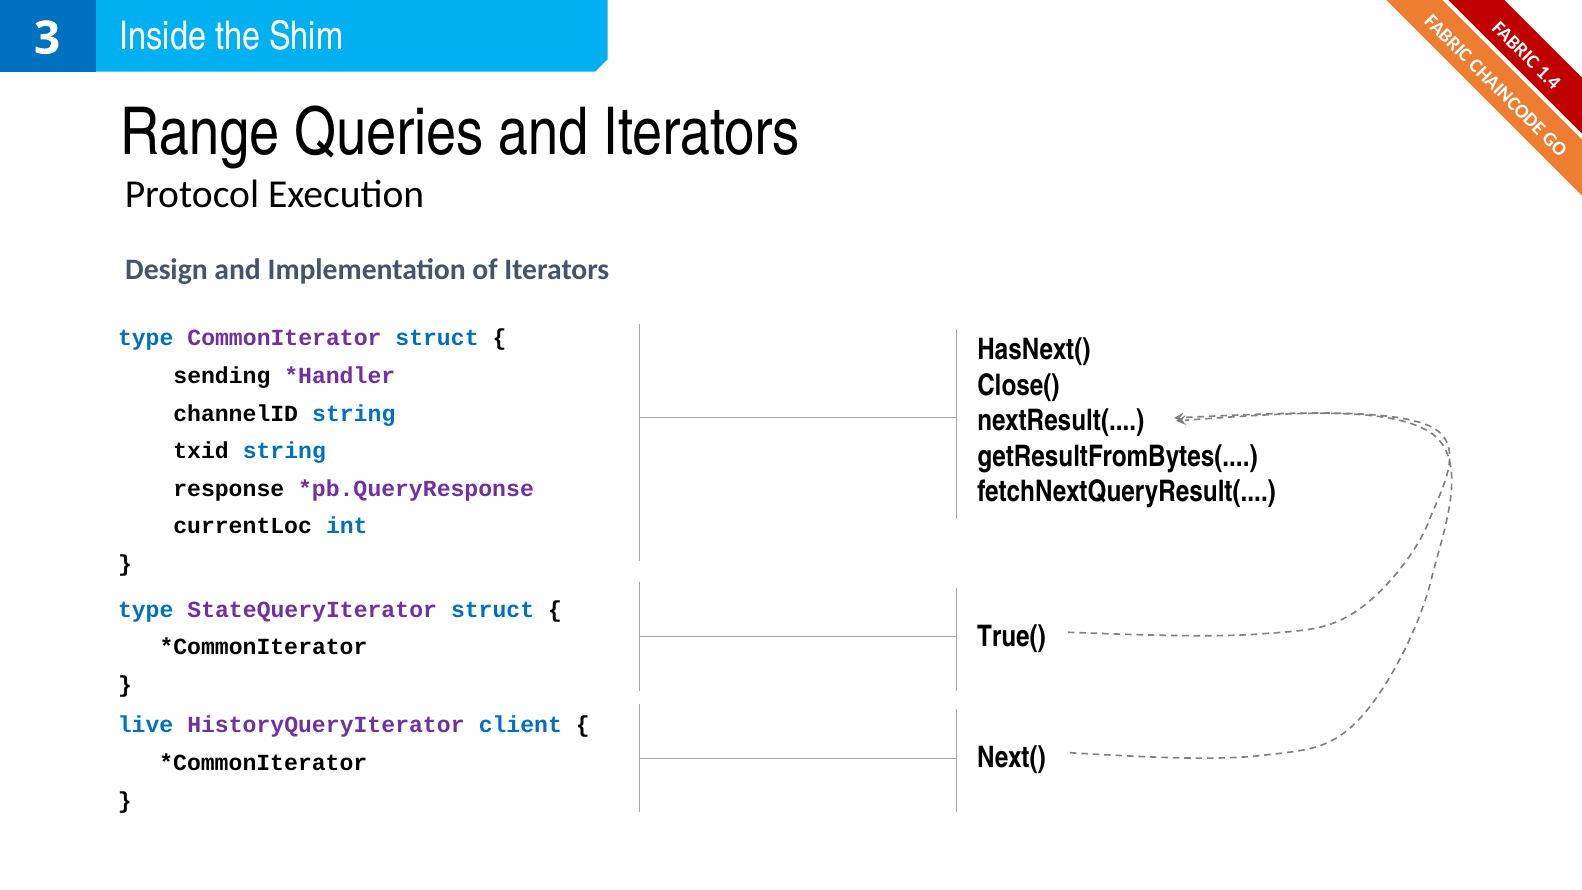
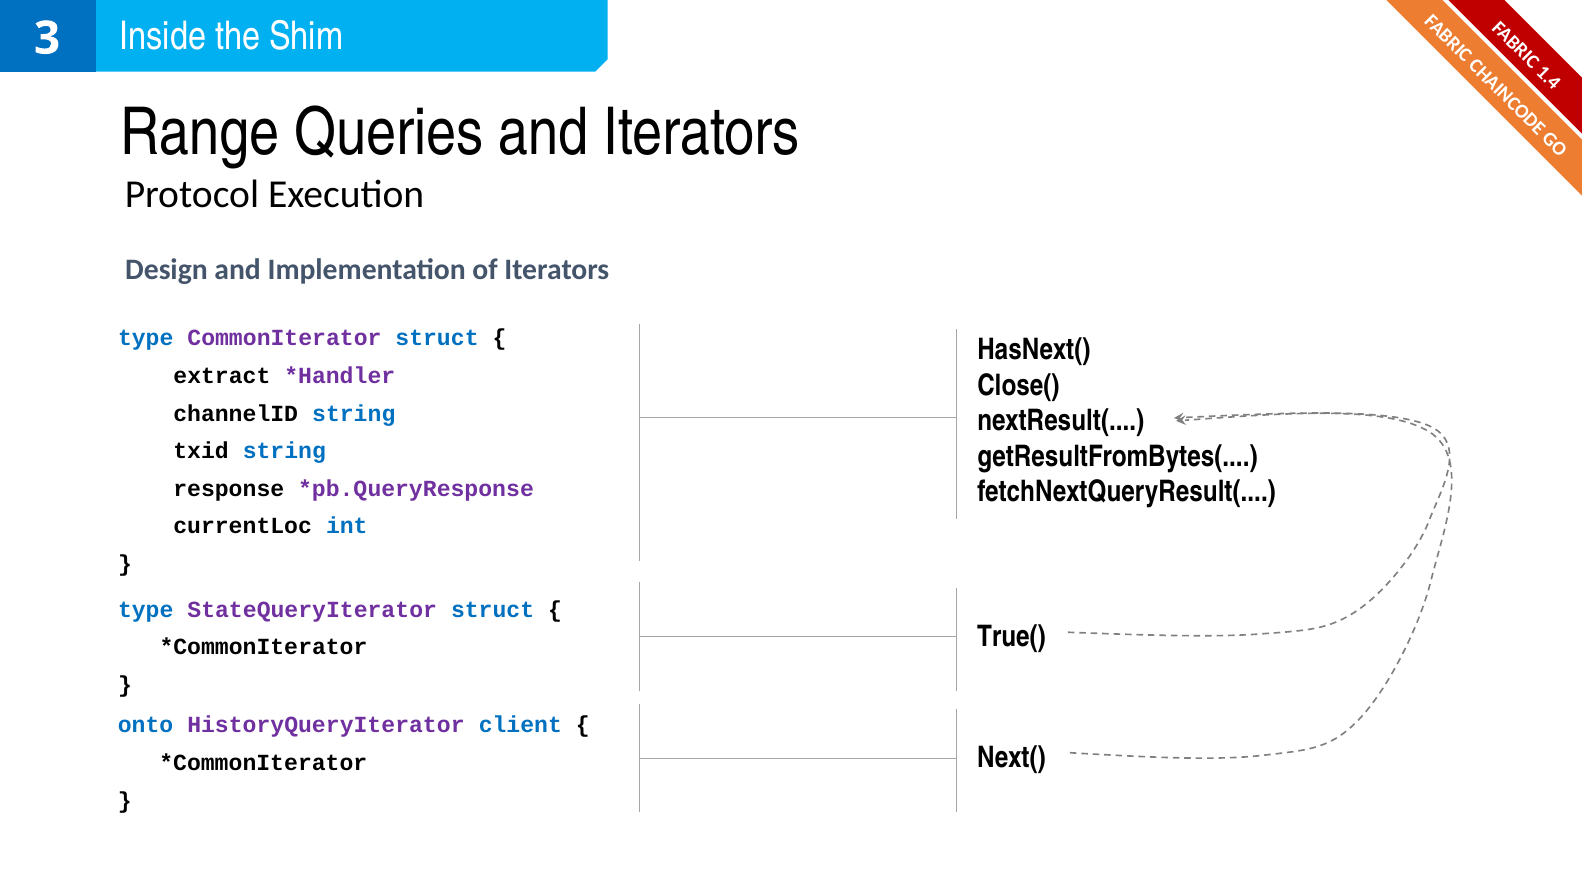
sending: sending -> extract
live: live -> onto
